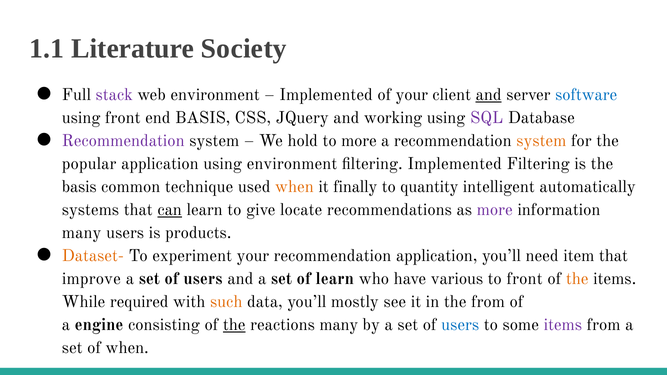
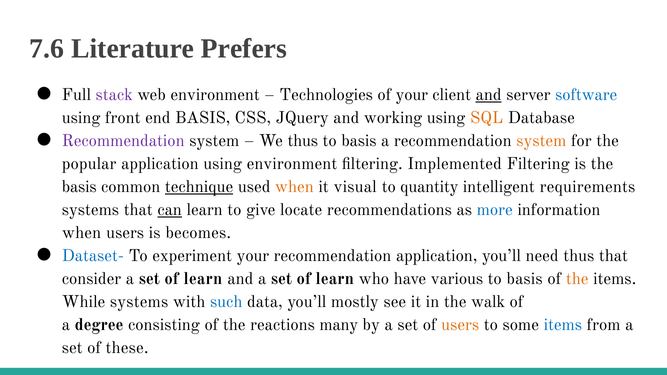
1.1: 1.1 -> 7.6
Society: Society -> Prefers
Implemented at (326, 95): Implemented -> Technologies
SQL colour: purple -> orange
We hold: hold -> thus
more at (359, 141): more -> basis
technique underline: none -> present
finally: finally -> visual
automatically: automatically -> requirements
more at (495, 210) colour: purple -> blue
many at (82, 233): many -> when
products: products -> becomes
Dataset- colour: orange -> blue
need item: item -> thus
improve: improve -> consider
users at (203, 279): users -> learn
front at (525, 279): front -> basis
While required: required -> systems
such colour: orange -> blue
the from: from -> walk
engine: engine -> degree
the at (234, 325) underline: present -> none
users at (460, 325) colour: blue -> orange
items at (563, 325) colour: purple -> blue
of when: when -> these
